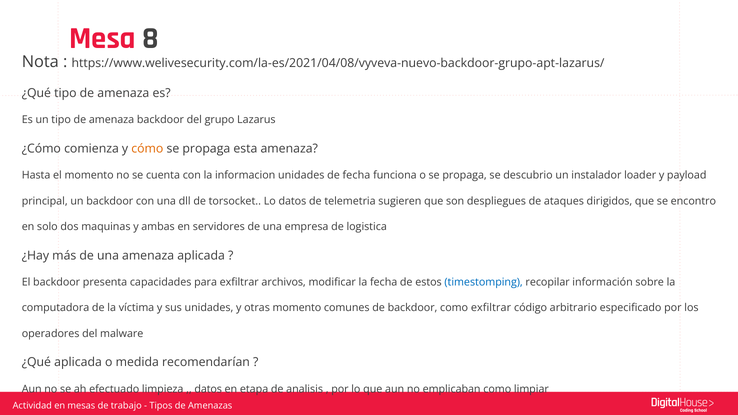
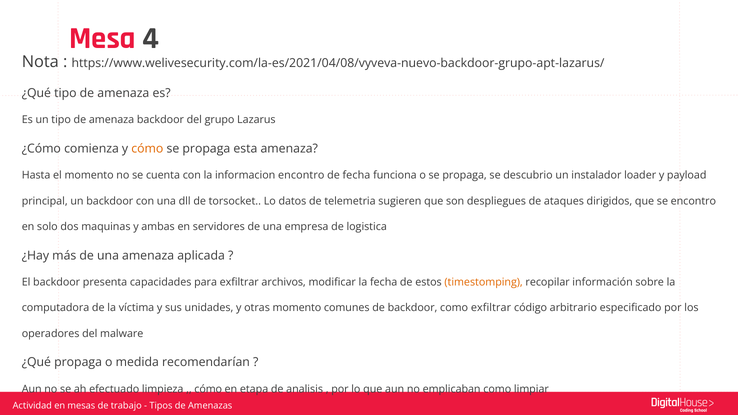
8: 8 -> 4
informacion unidades: unidades -> encontro
timestomping colour: blue -> orange
¿Qué aplicada: aplicada -> propaga
datos at (208, 389): datos -> cómo
